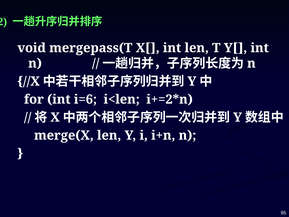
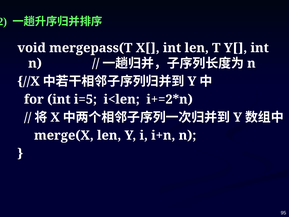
i=6: i=6 -> i=5
